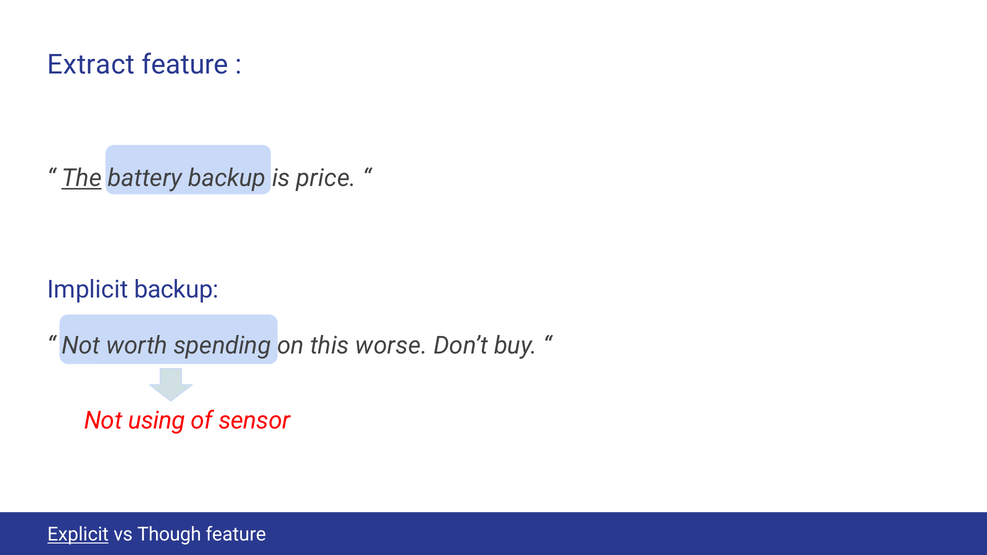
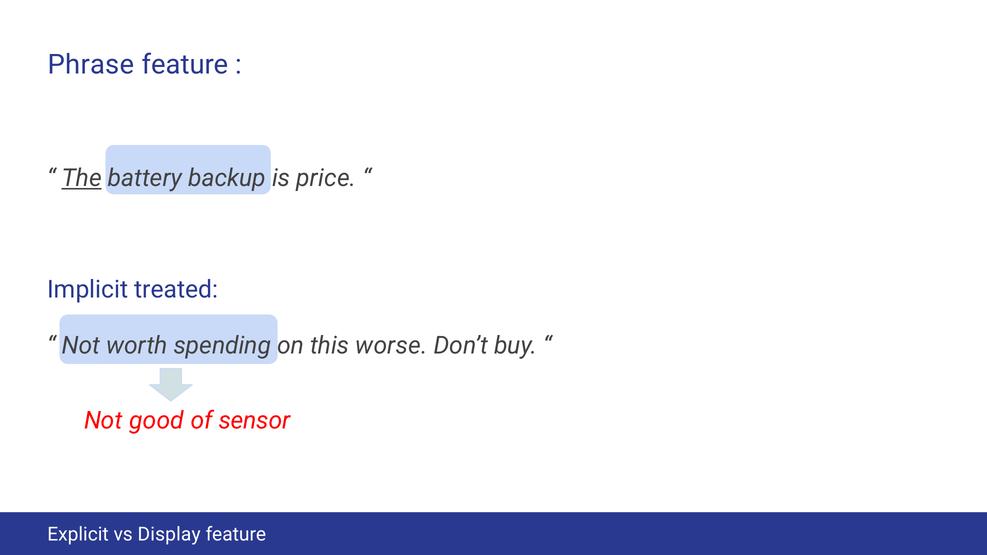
Extract: Extract -> Phrase
Implicit backup: backup -> treated
using: using -> good
Explicit underline: present -> none
Though: Though -> Display
